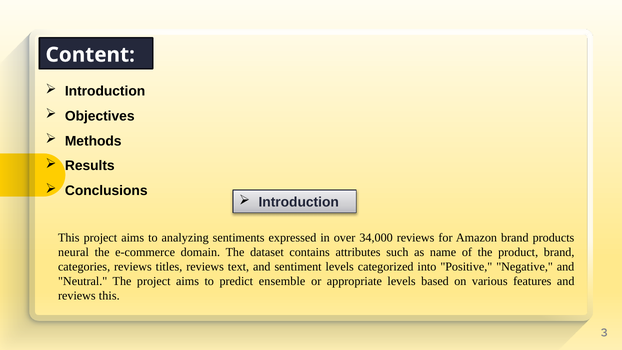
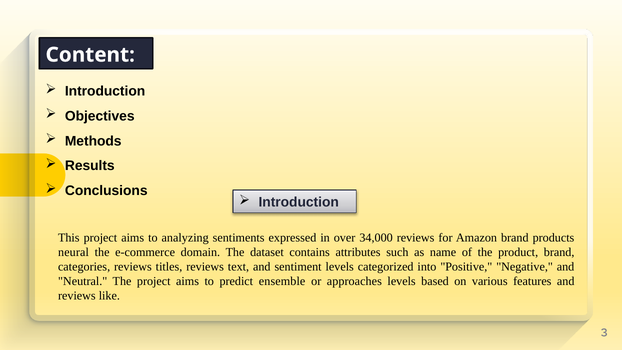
appropriate: appropriate -> approaches
reviews this: this -> like
